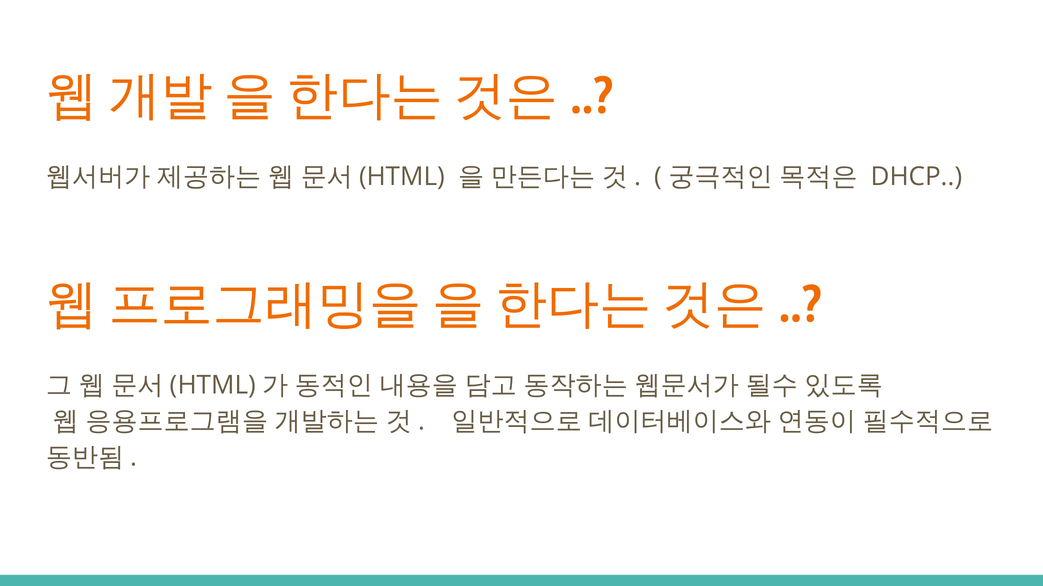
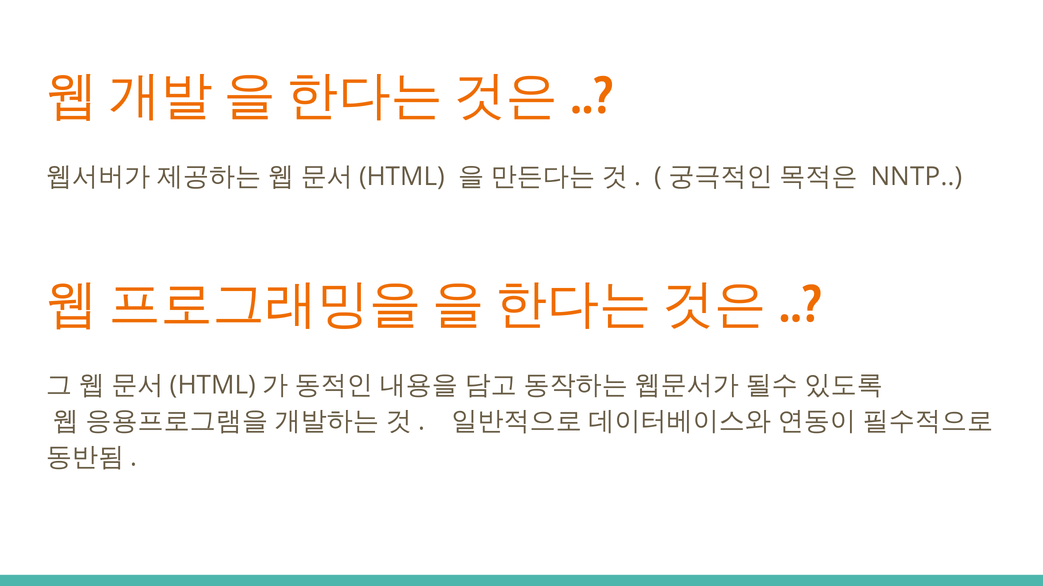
DHCP: DHCP -> NNTP
